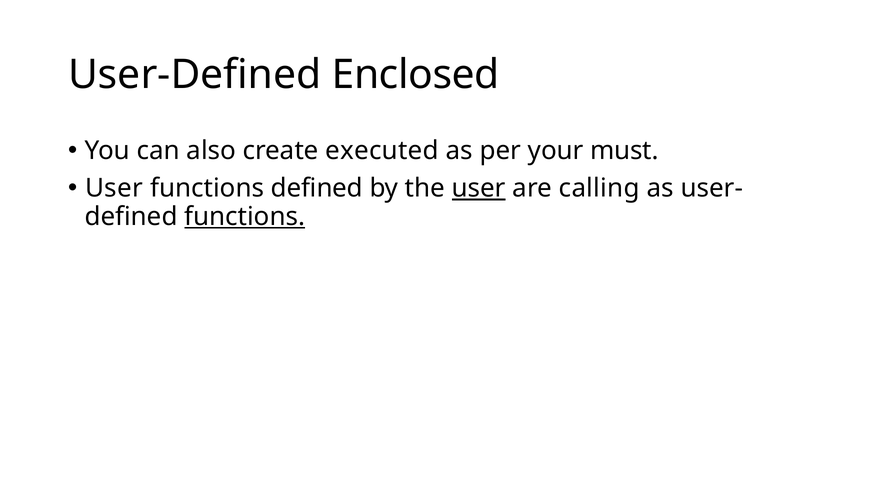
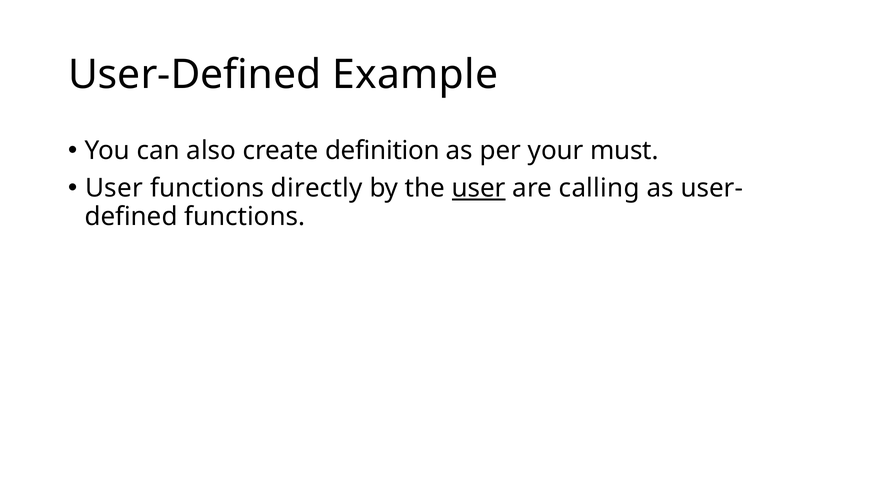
Enclosed: Enclosed -> Example
executed: executed -> definition
functions defined: defined -> directly
functions at (245, 216) underline: present -> none
